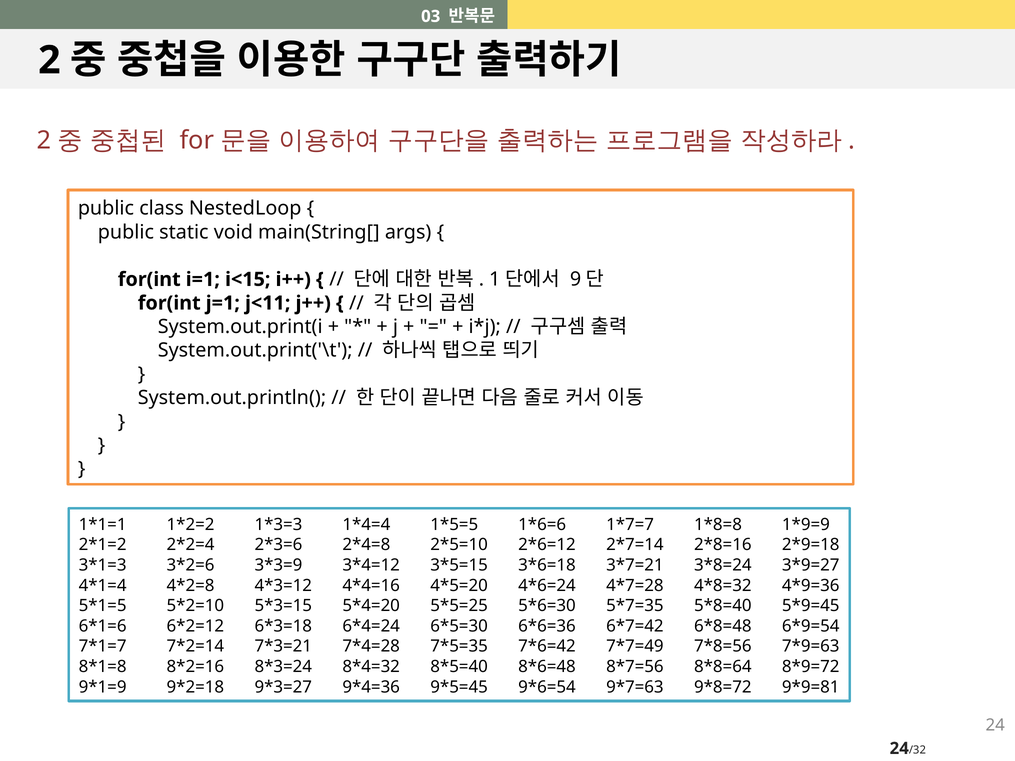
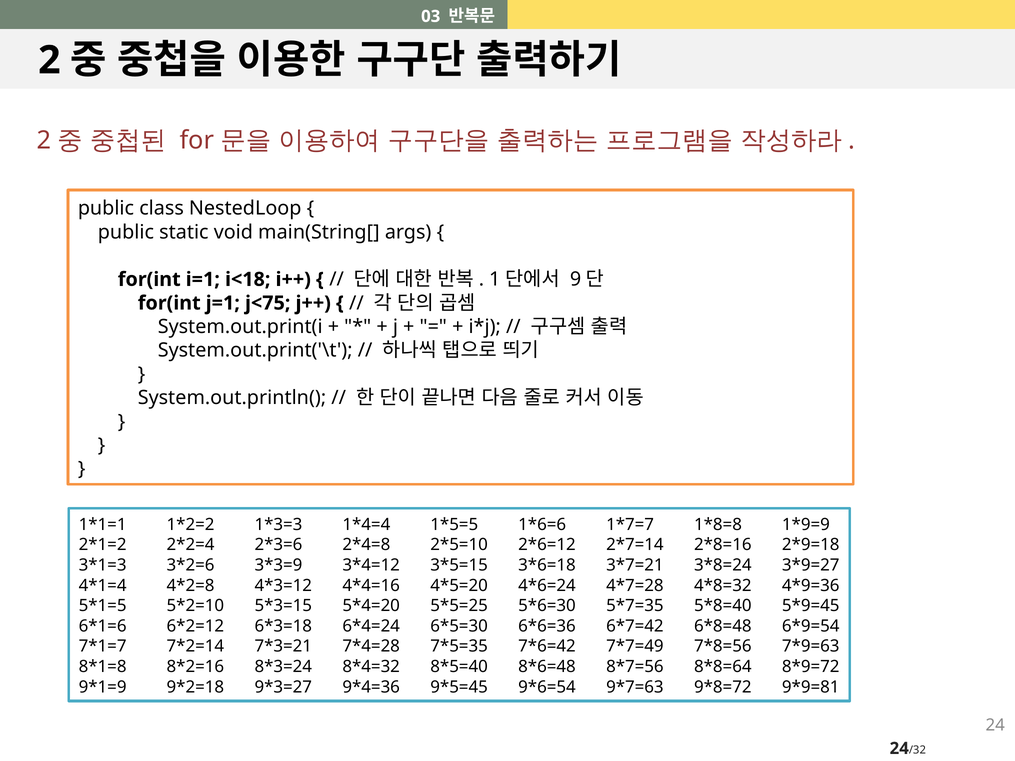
i<15: i<15 -> i<18
j<11: j<11 -> j<75
